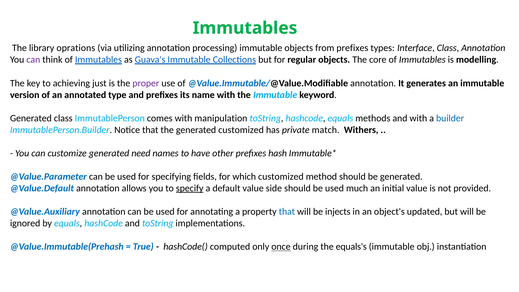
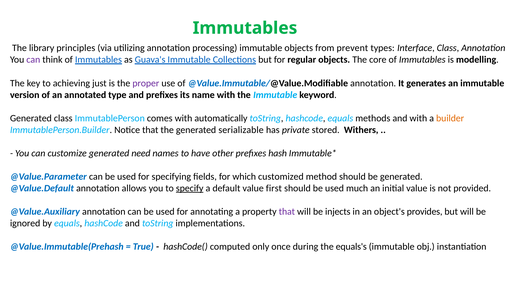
oprations: oprations -> principles
from prefixes: prefixes -> prevent
manipulation: manipulation -> automatically
builder colour: blue -> orange
generated customized: customized -> serializable
match: match -> stored
side: side -> first
that at (287, 212) colour: blue -> purple
updated: updated -> provides
once underline: present -> none
